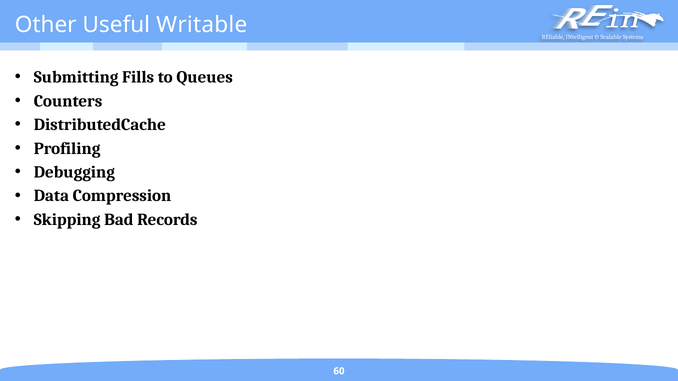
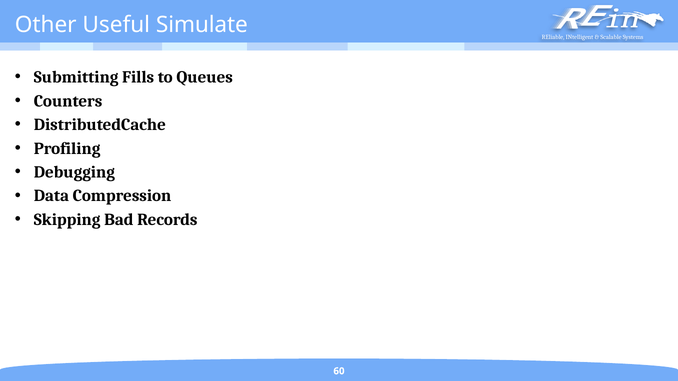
Writable: Writable -> Simulate
